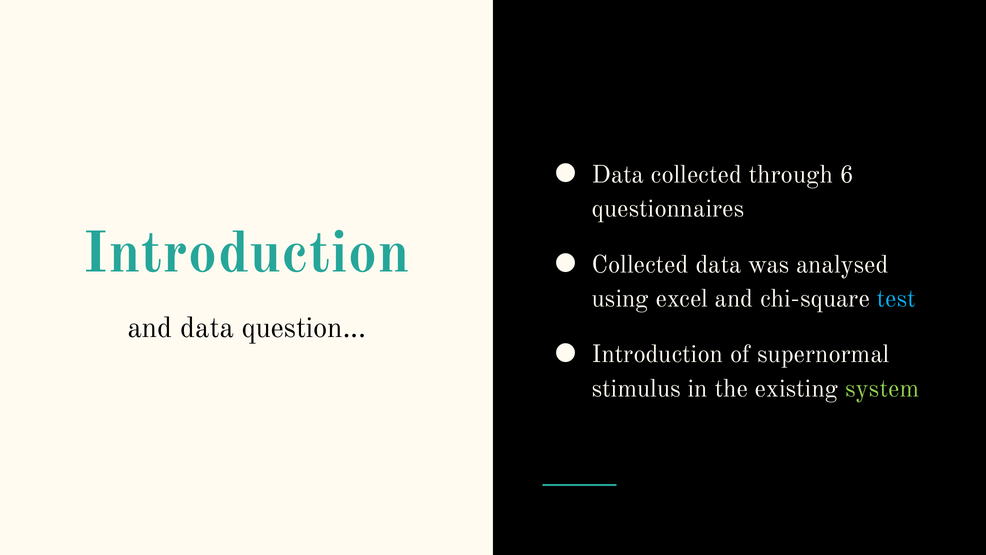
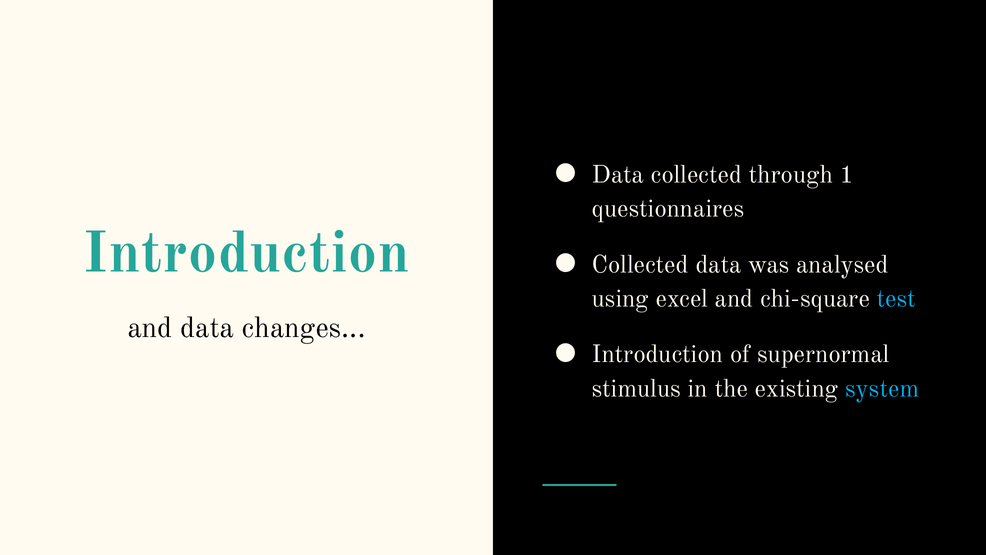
6: 6 -> 1
question: question -> changes
system colour: light green -> light blue
